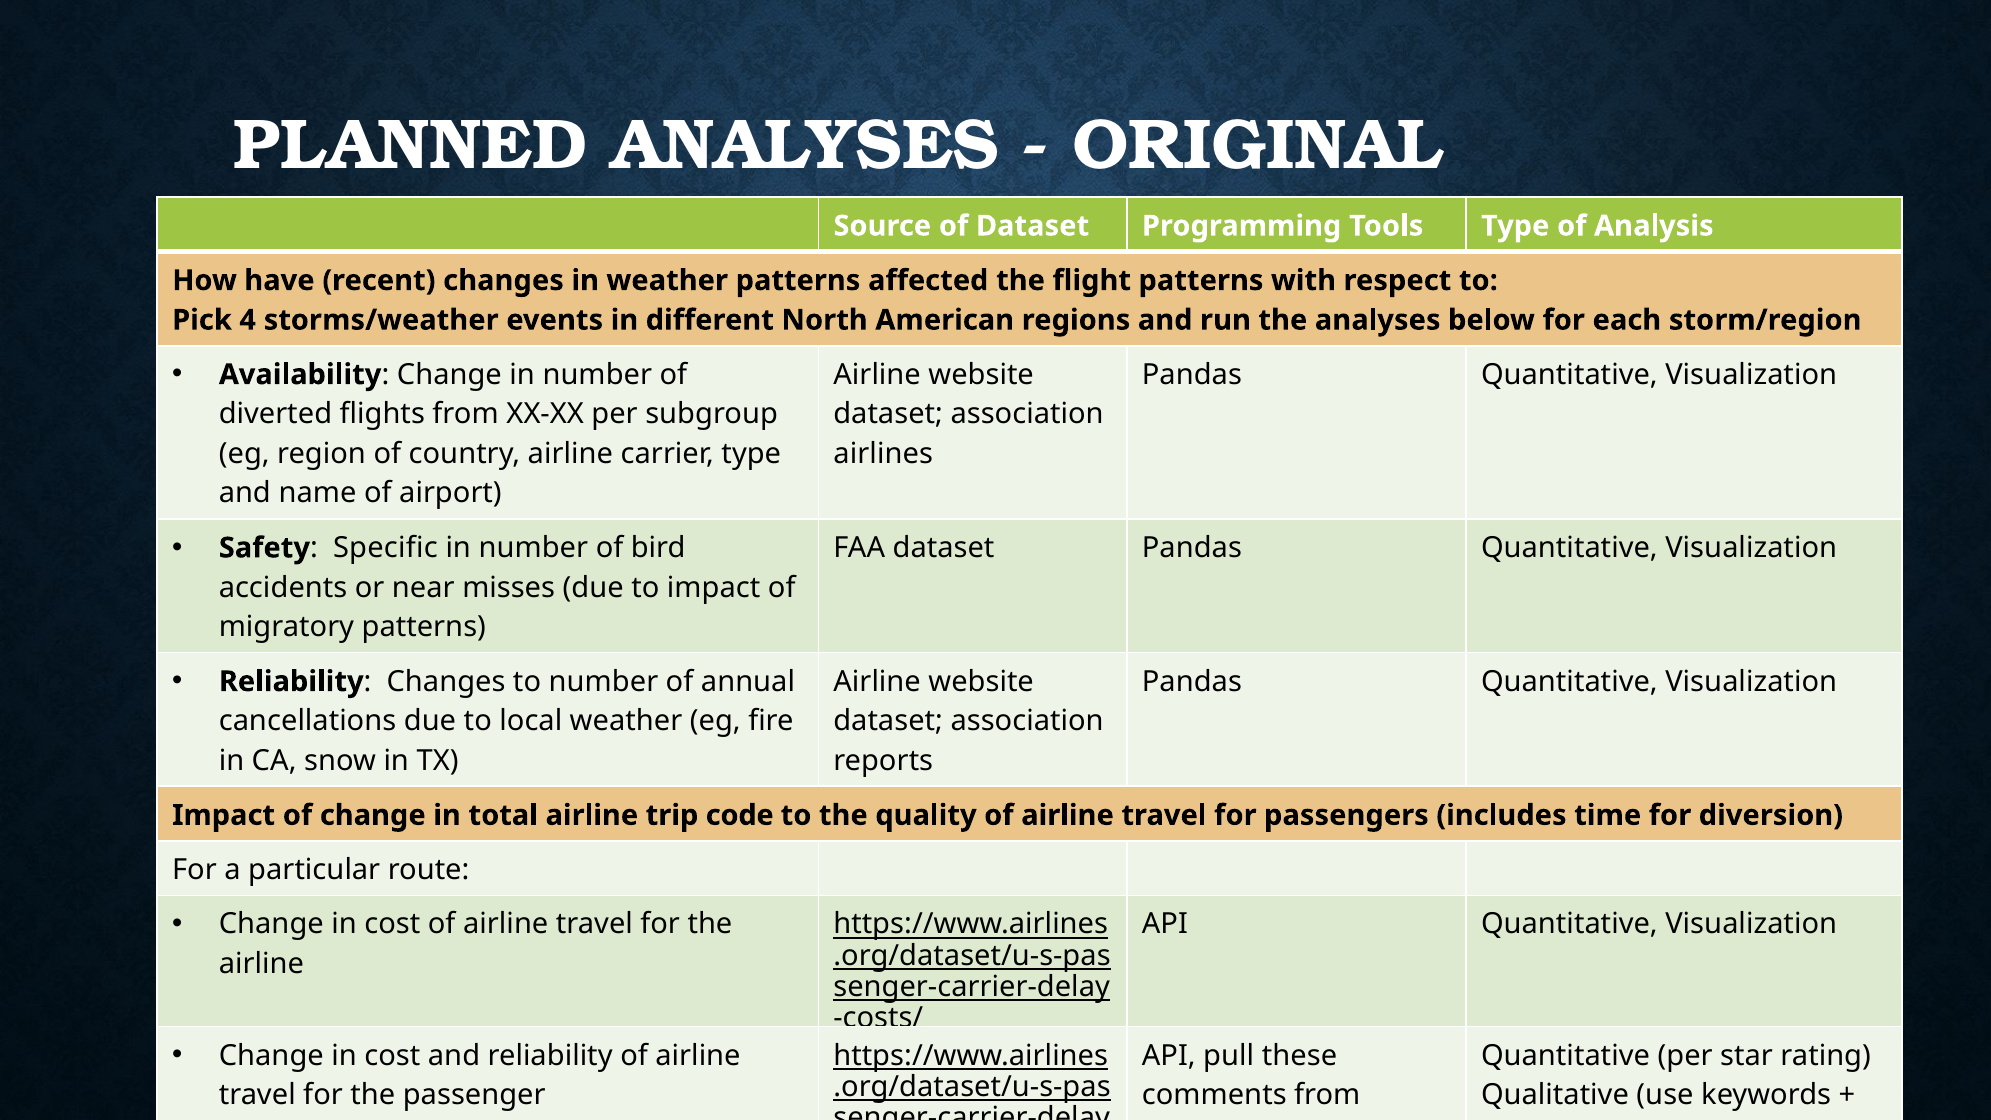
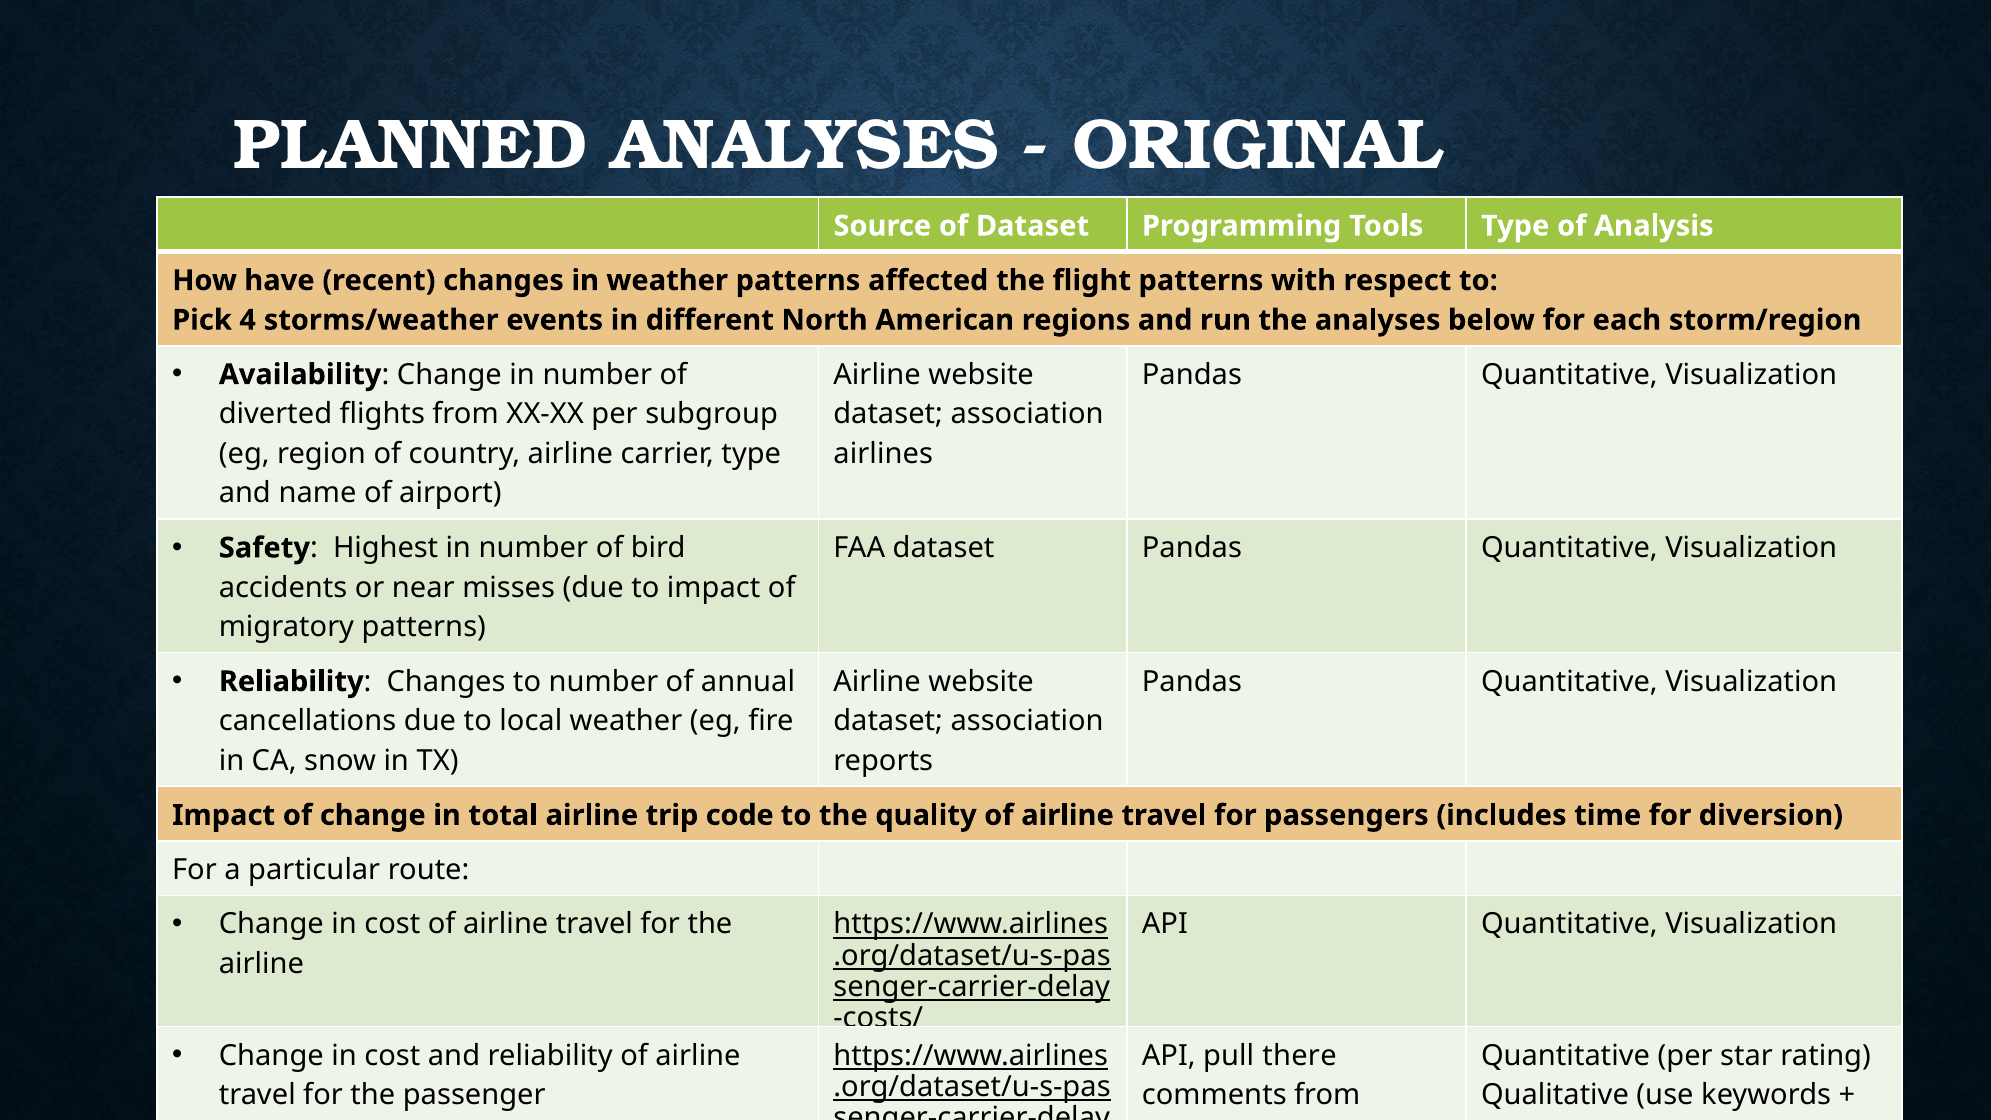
Specific: Specific -> Highest
these: these -> there
